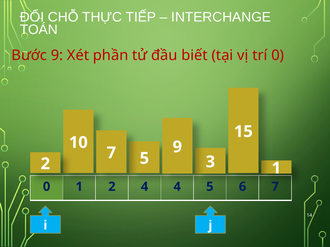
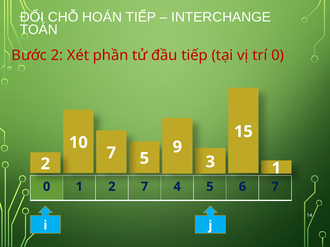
THỰC: THỰC -> HOÁN
Bước 9: 9 -> 2
đầu biết: biết -> tiếp
2 4: 4 -> 7
